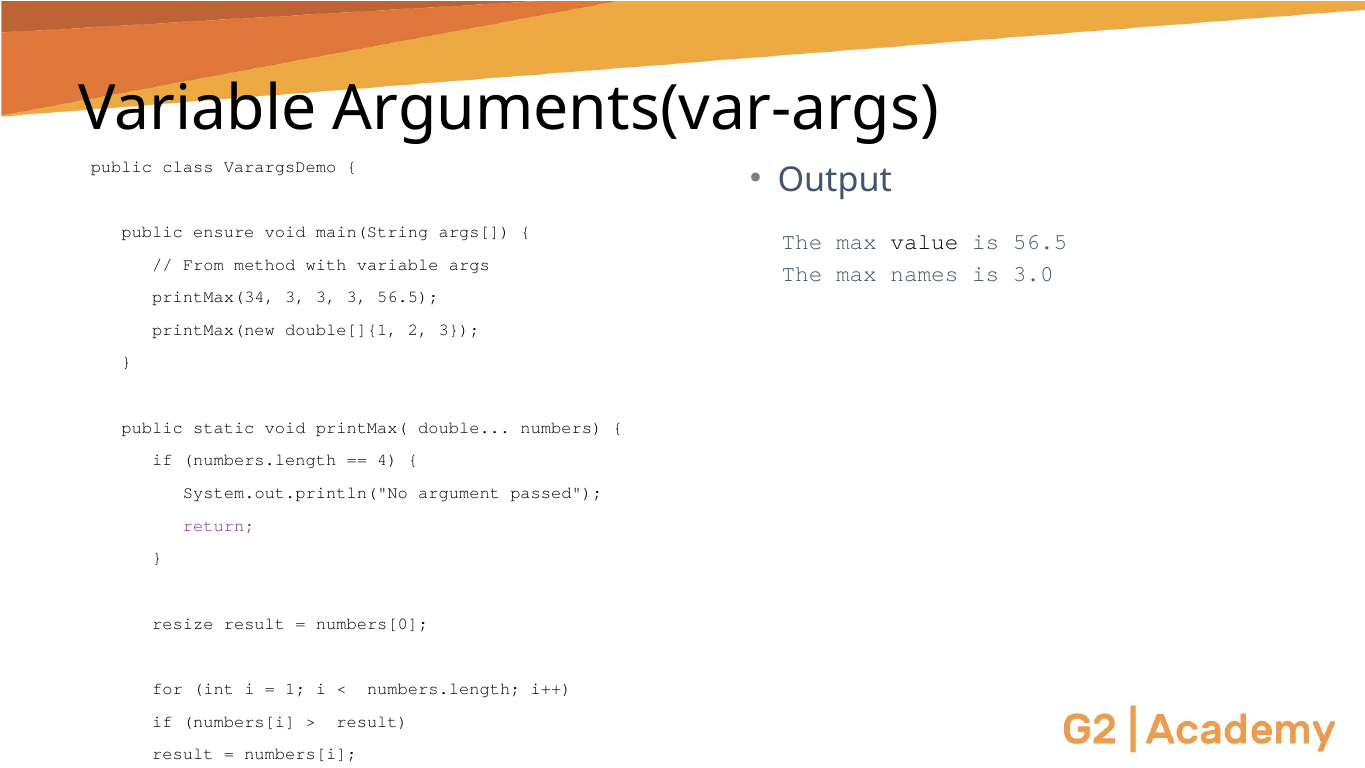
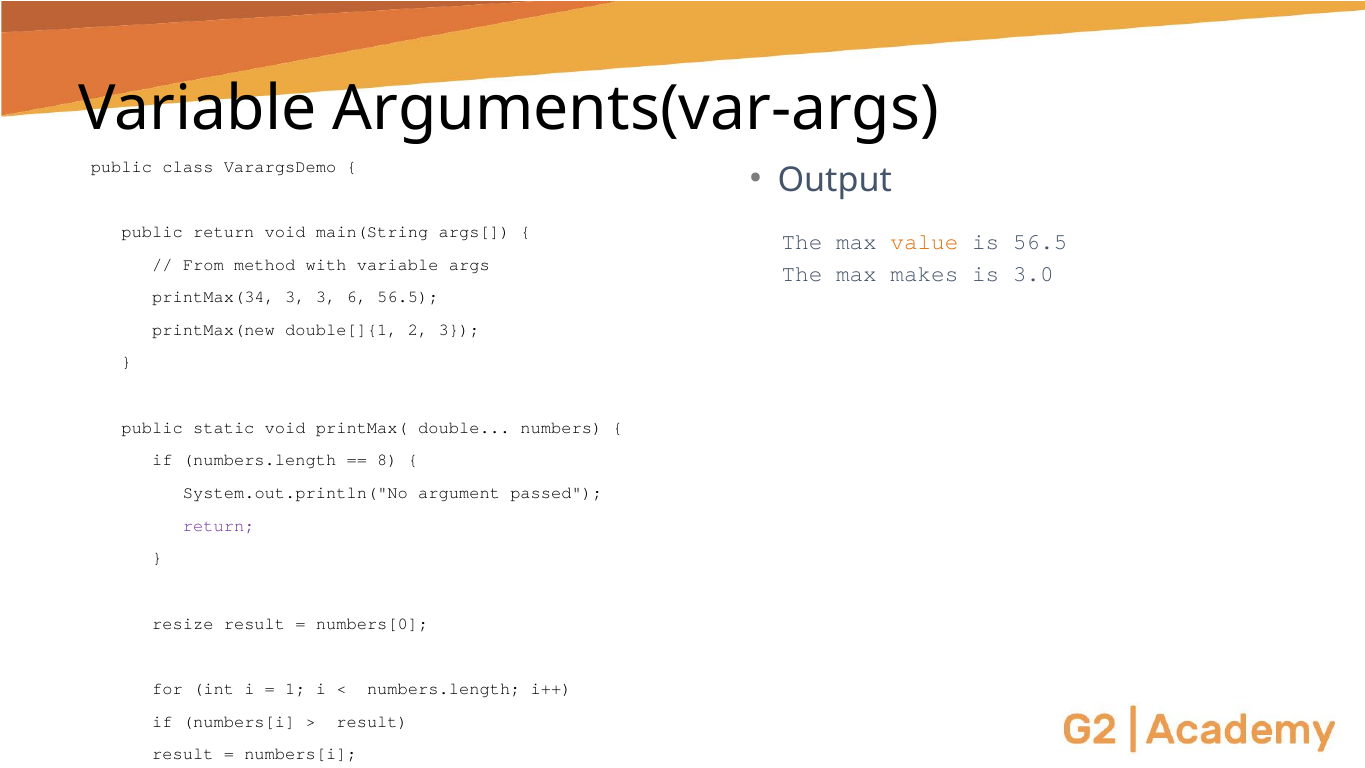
public ensure: ensure -> return
value at (924, 242) colour: black -> orange
names: names -> makes
3 3 3: 3 -> 6
4: 4 -> 8
